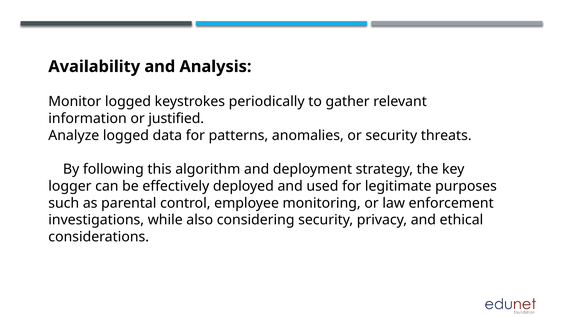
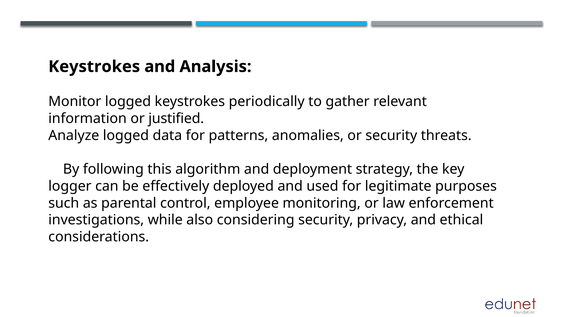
Availability at (94, 67): Availability -> Keystrokes
